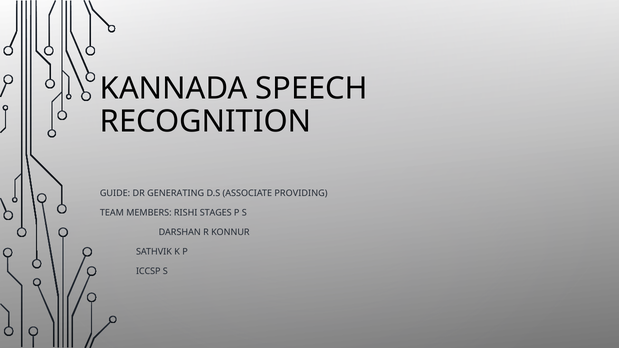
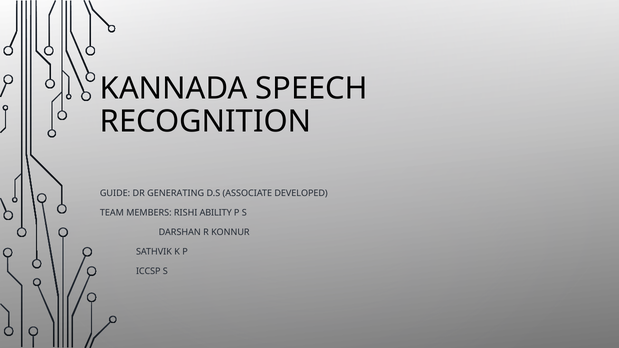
PROVIDING: PROVIDING -> DEVELOPED
STAGES: STAGES -> ABILITY
